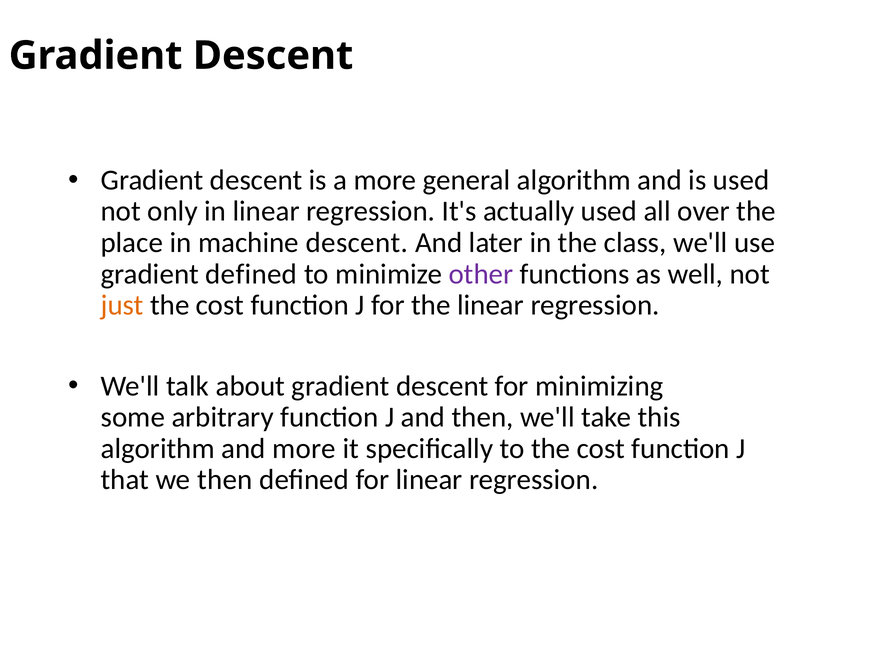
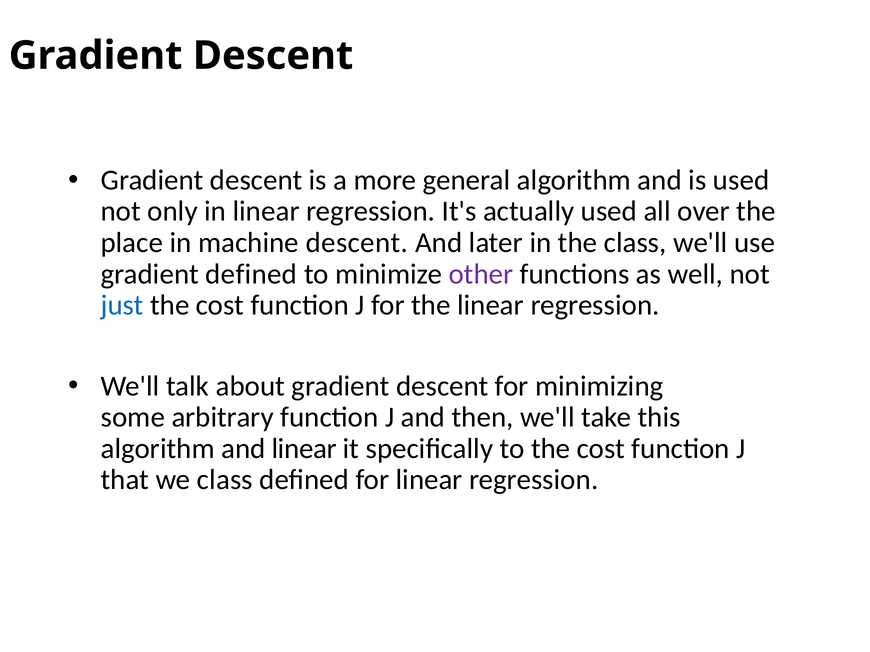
just colour: orange -> blue
and more: more -> linear
we then: then -> class
